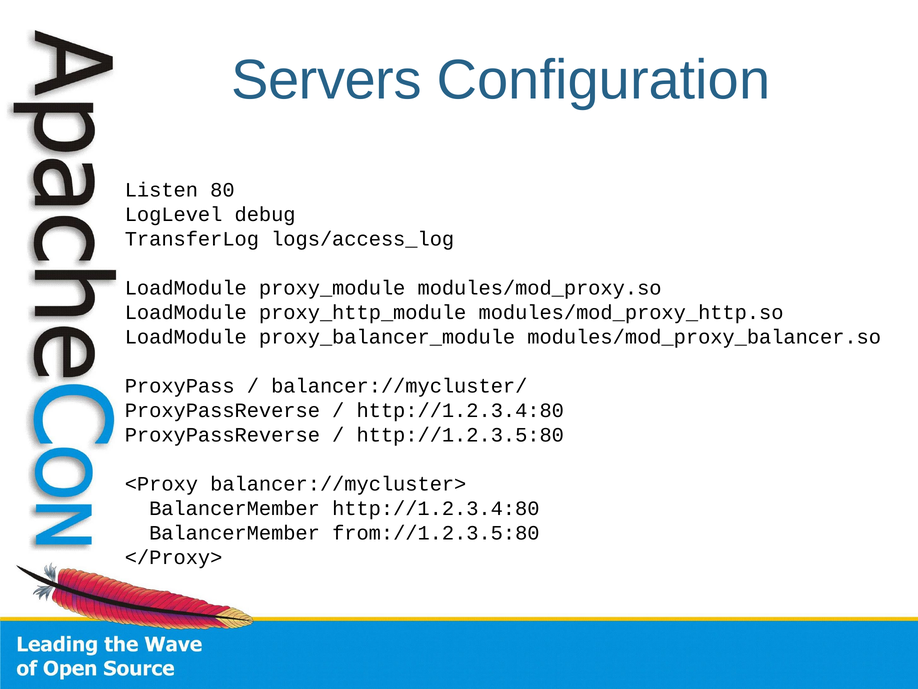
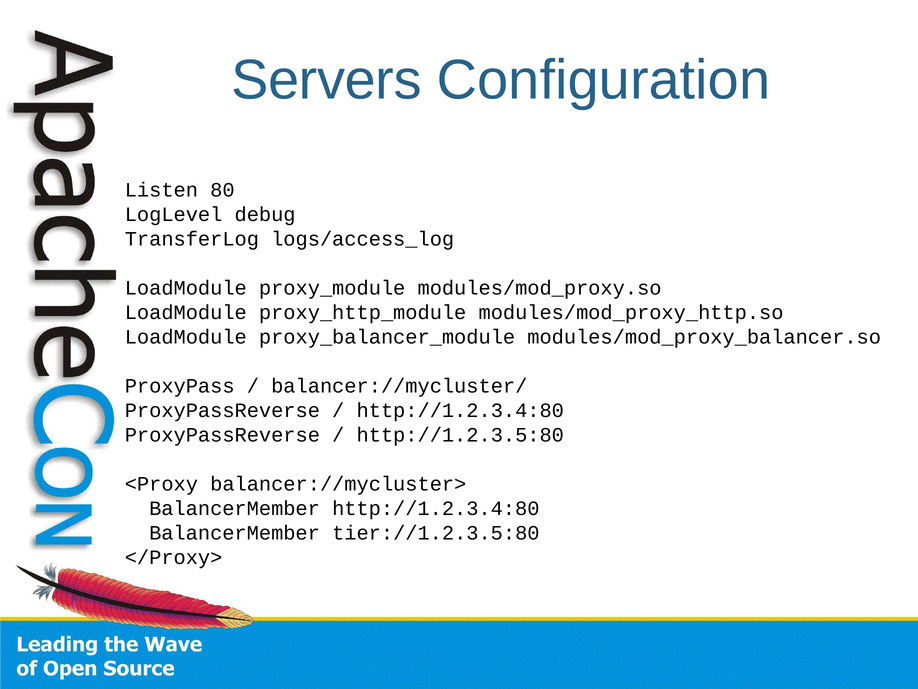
from://1.2.3.5:80: from://1.2.3.5:80 -> tier://1.2.3.5:80
